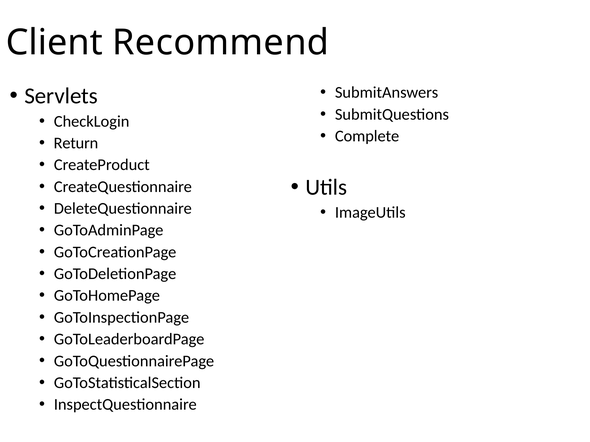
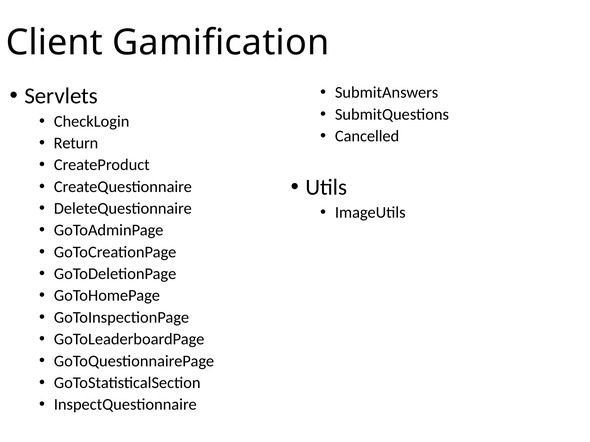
Recommend: Recommend -> Gamification
Complete: Complete -> Cancelled
